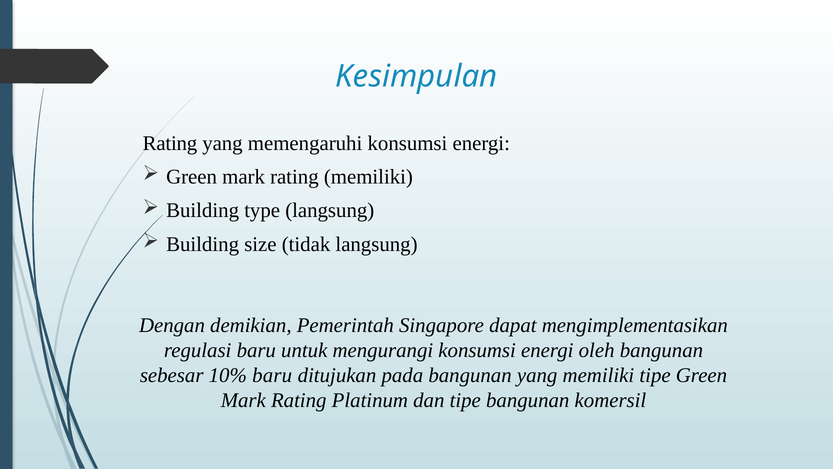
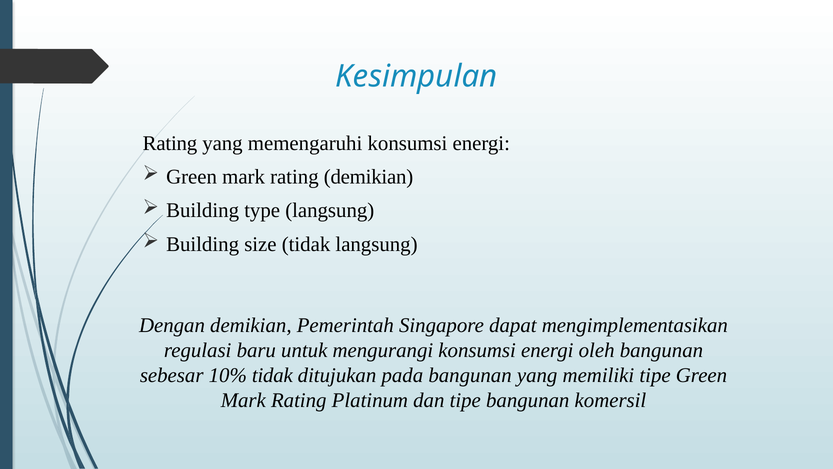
rating memiliki: memiliki -> demikian
10% baru: baru -> tidak
